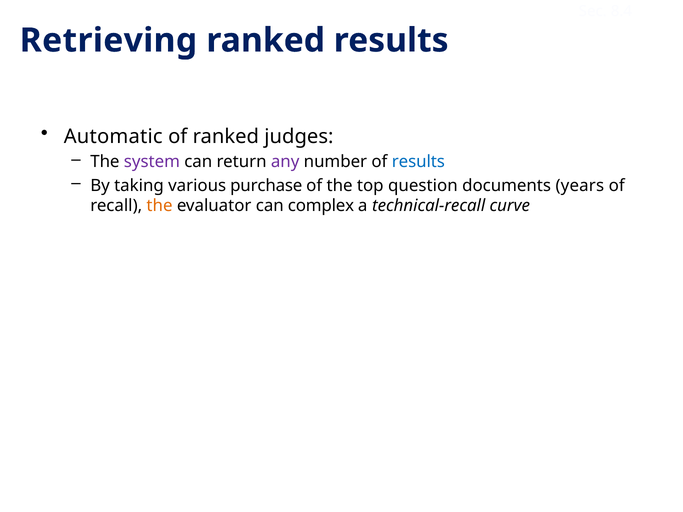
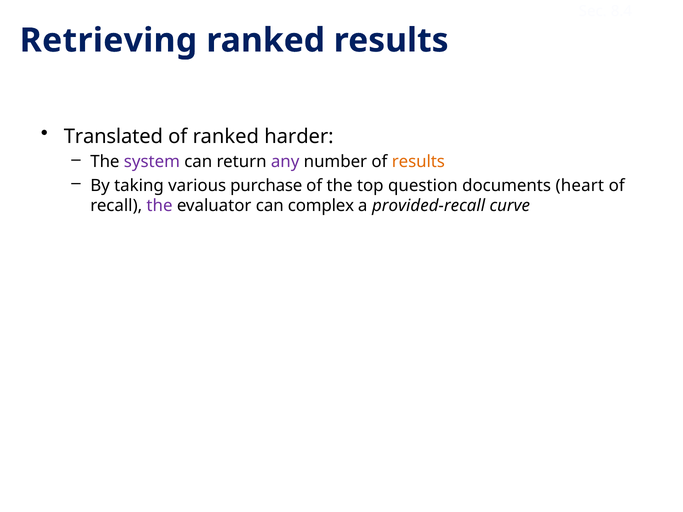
Automatic: Automatic -> Translated
judges: judges -> harder
results at (418, 162) colour: blue -> orange
years: years -> heart
the at (160, 206) colour: orange -> purple
technical-recall: technical-recall -> provided-recall
